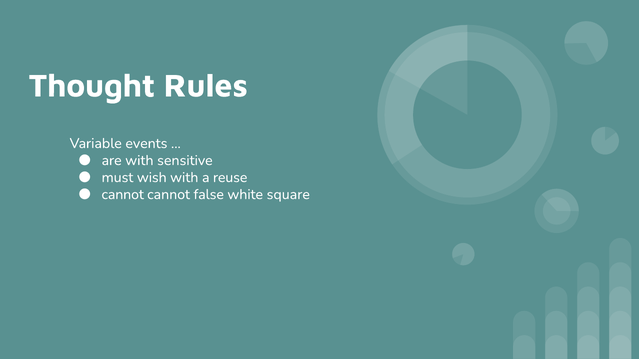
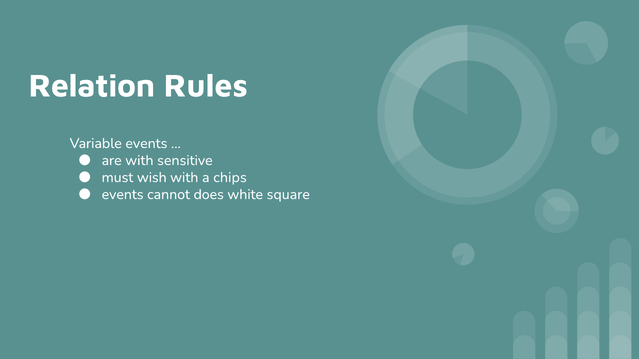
Thought: Thought -> Relation
reuse: reuse -> chips
cannot at (123, 195): cannot -> events
false: false -> does
